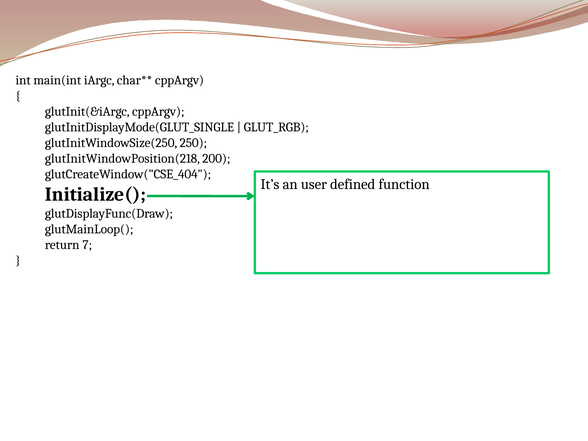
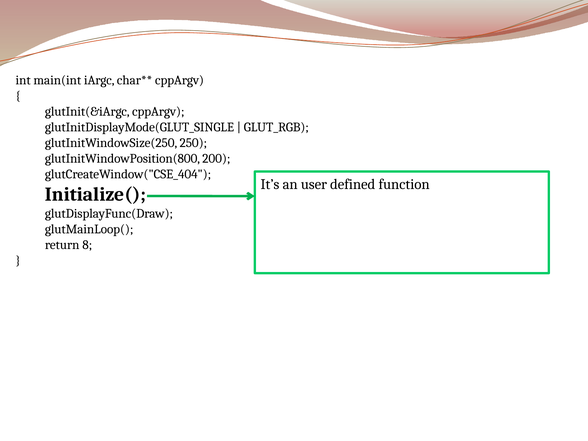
glutInitWindowPosition(218: glutInitWindowPosition(218 -> glutInitWindowPosition(800
7: 7 -> 8
